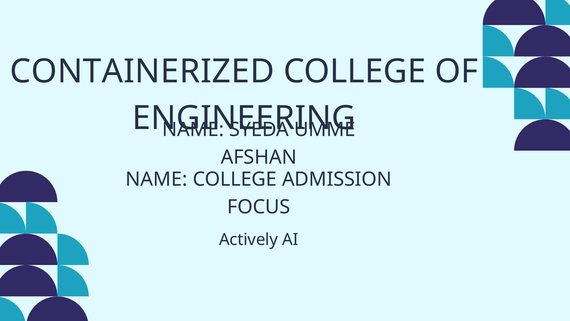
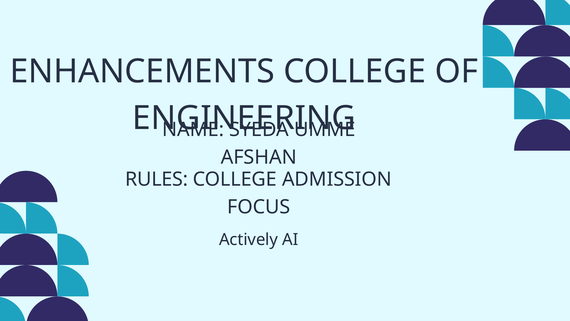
CONTAINERIZED: CONTAINERIZED -> ENHANCEMENTS
NAME at (157, 179): NAME -> RULES
